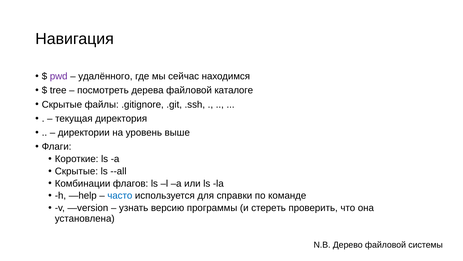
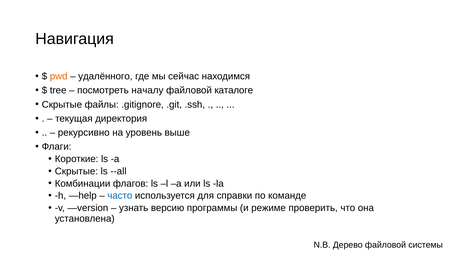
pwd colour: purple -> orange
дерева: дерева -> началу
директории: директории -> рекурсивно
стереть: стереть -> режиме
